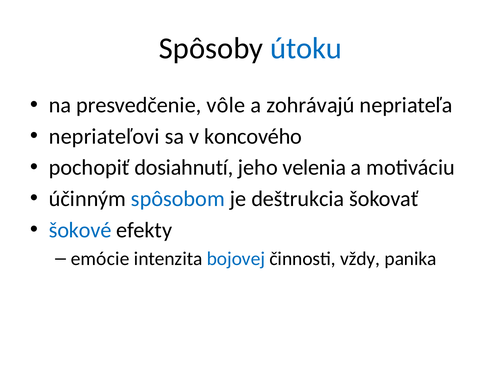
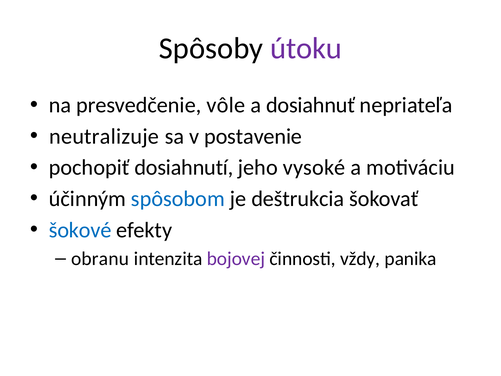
útoku colour: blue -> purple
zohrávajú: zohrávajú -> dosiahnuť
nepriateľovi: nepriateľovi -> neutralizuje
koncového: koncového -> postavenie
velenia: velenia -> vysoké
emócie: emócie -> obranu
bojovej colour: blue -> purple
